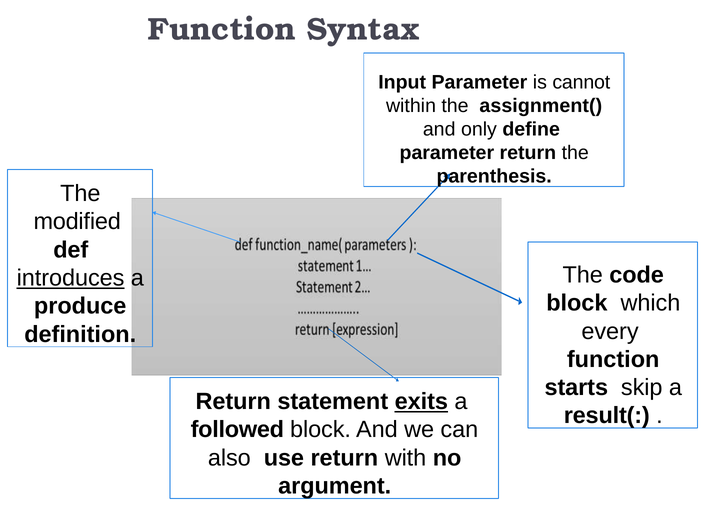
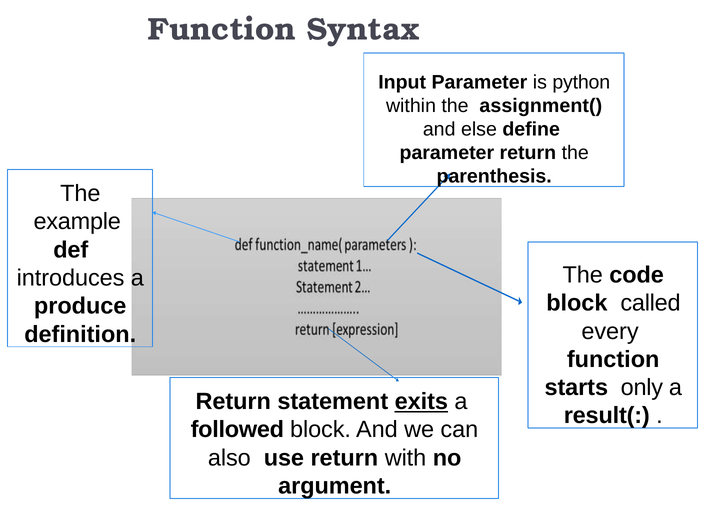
cannot: cannot -> python
only: only -> else
modiﬁed: modiﬁed -> example
introduces underline: present -> none
which: which -> called
skip: skip -> only
